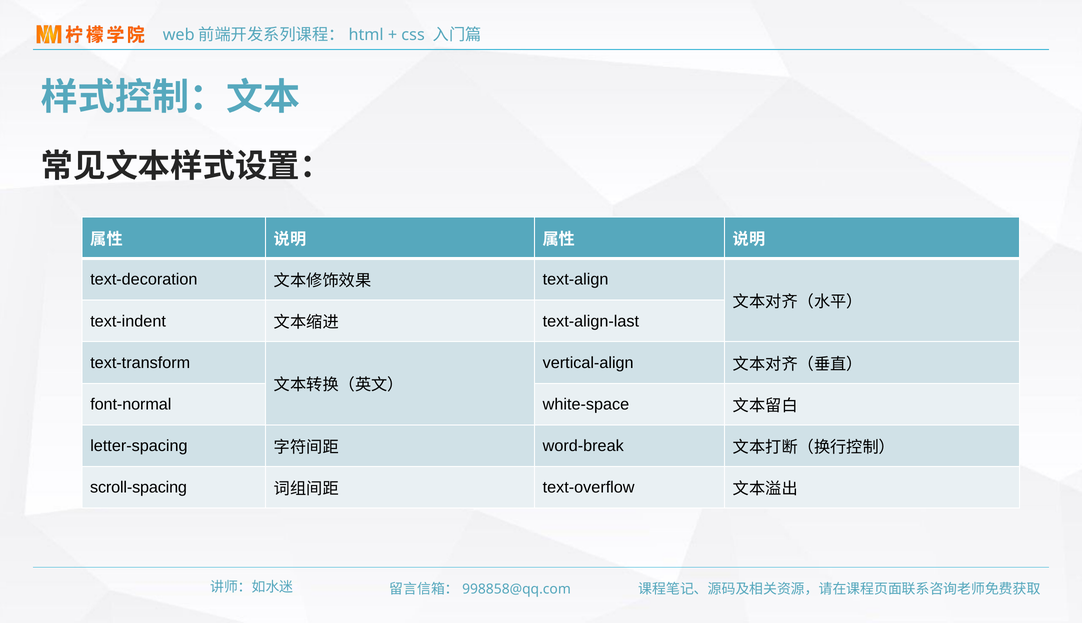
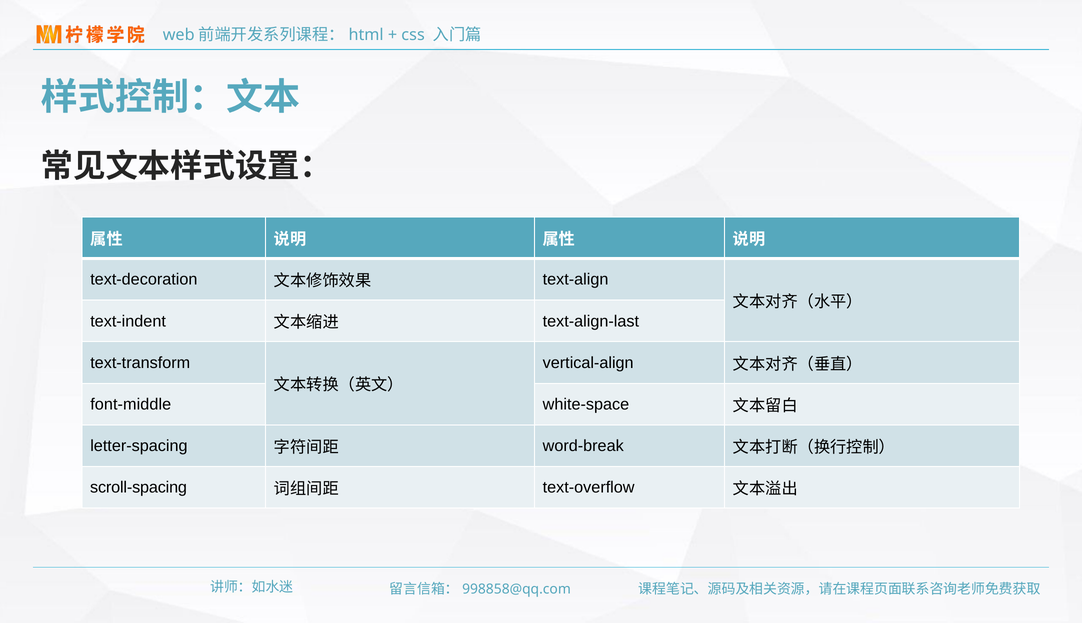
font-normal: font-normal -> font-middle
